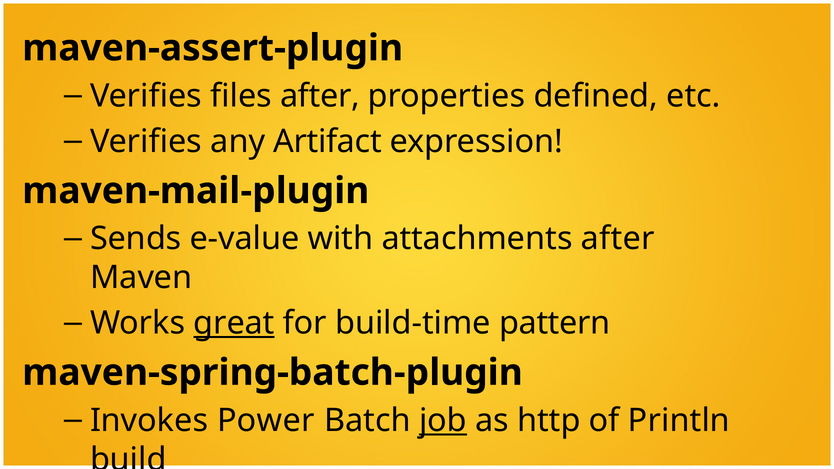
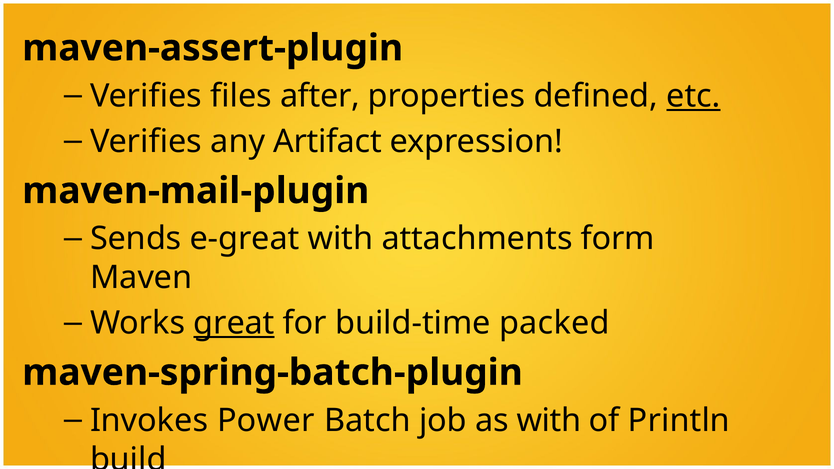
etc underline: none -> present
e-value: e-value -> e-great
attachments after: after -> form
pattern: pattern -> packed
job underline: present -> none
as http: http -> with
